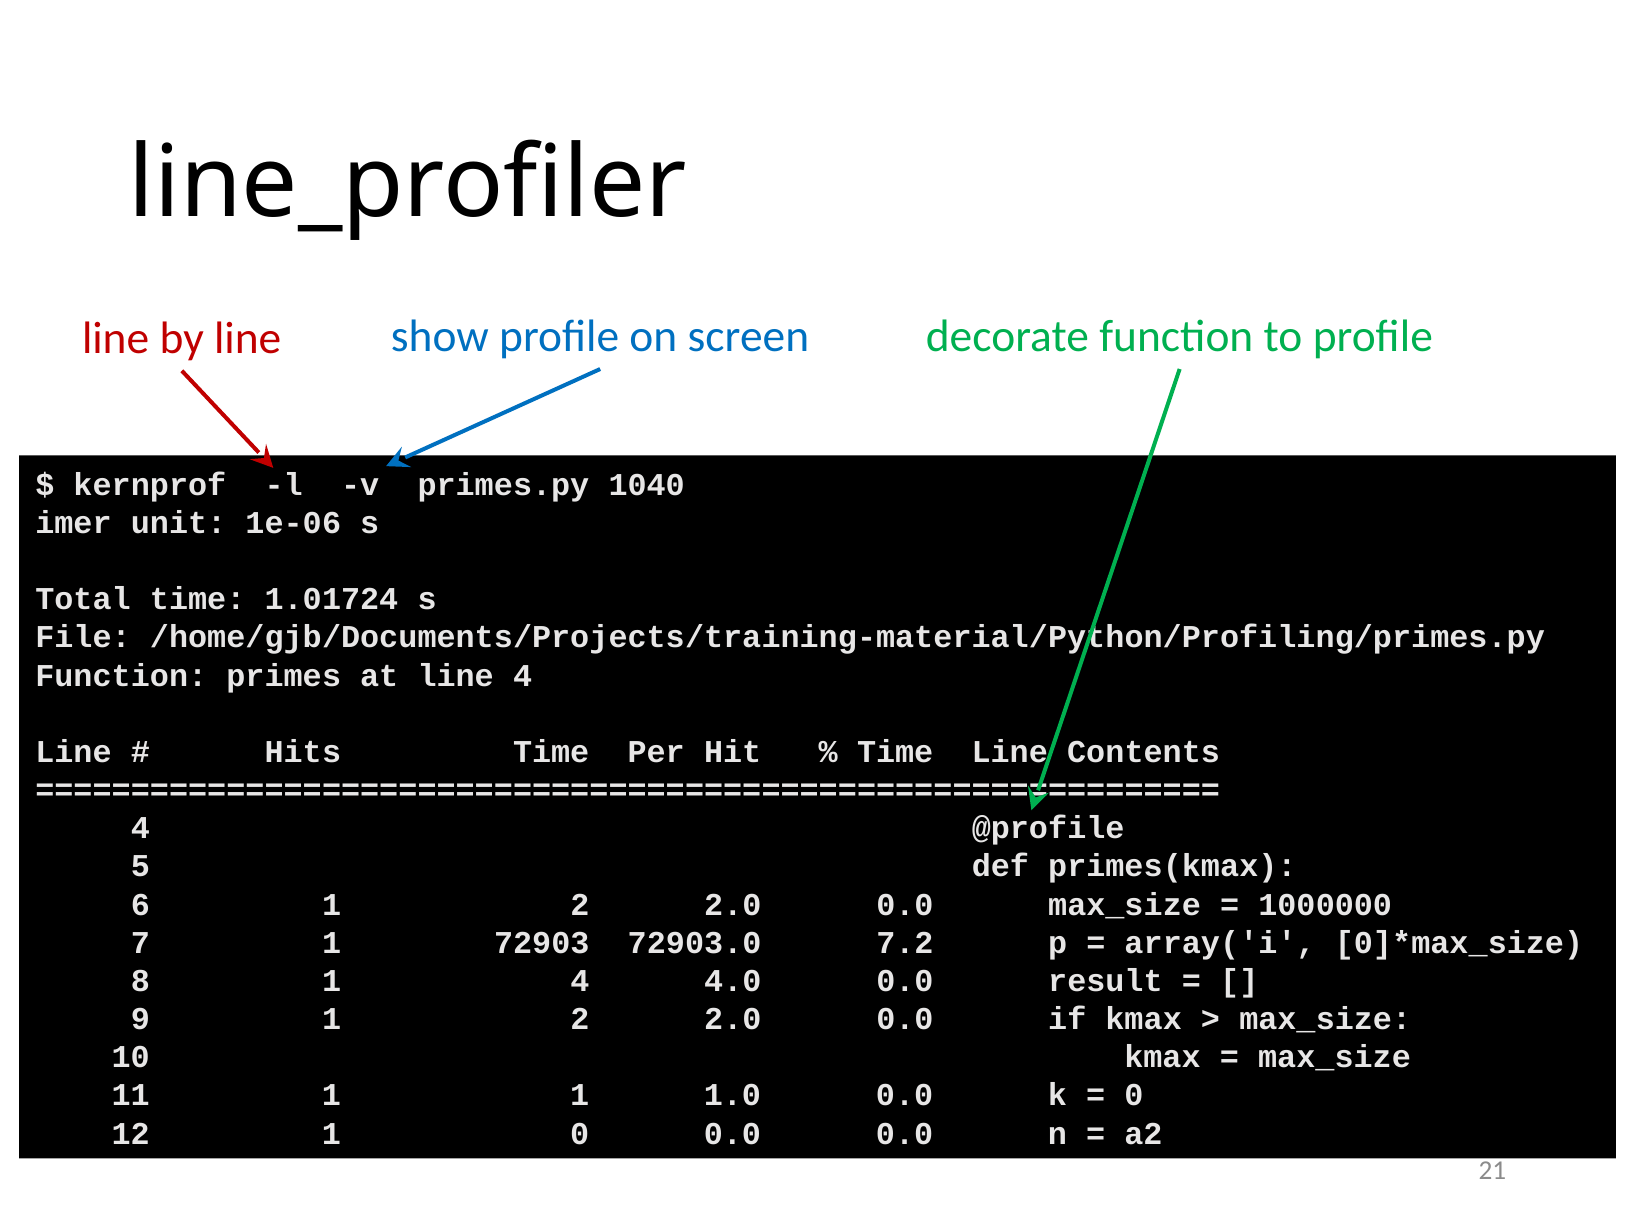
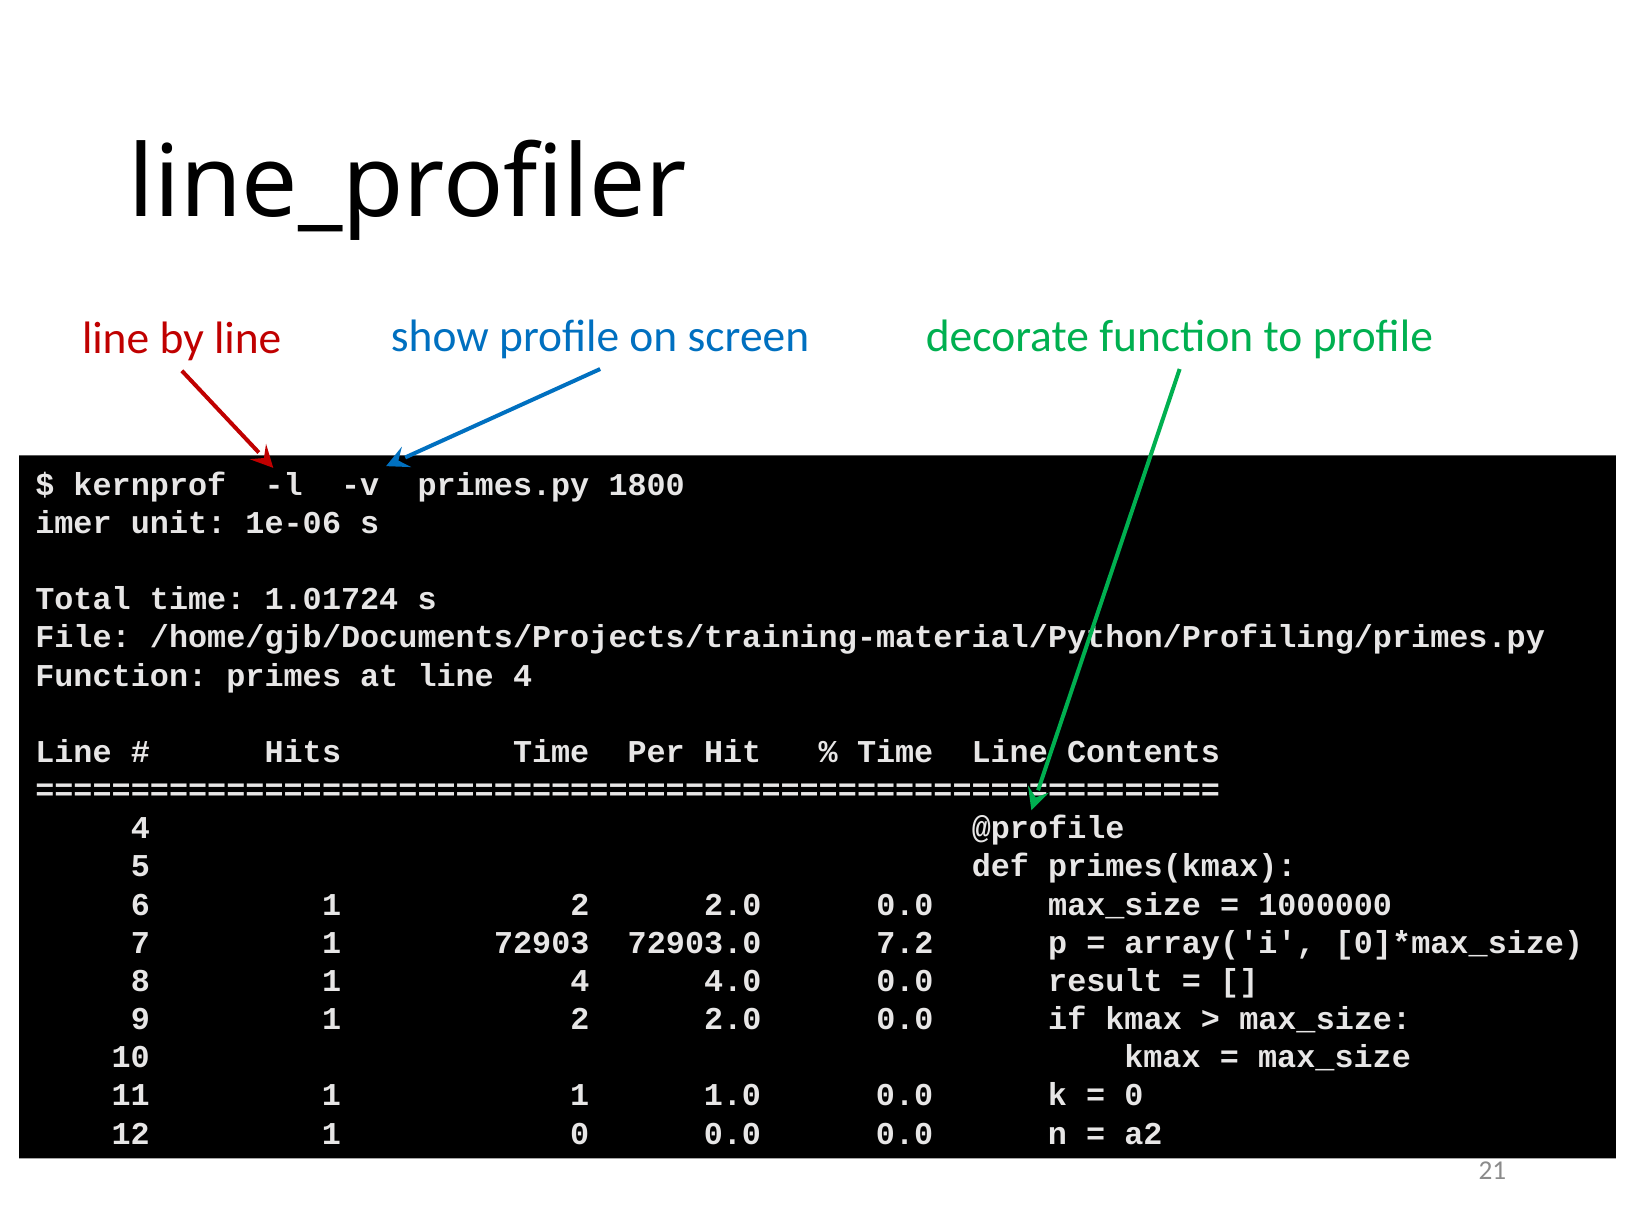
1040: 1040 -> 1800
